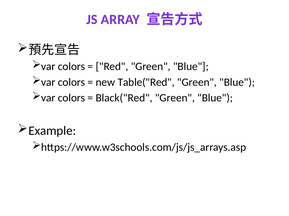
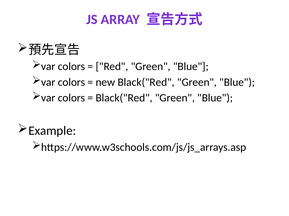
new Table("Red: Table("Red -> Black("Red
